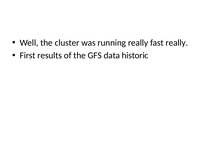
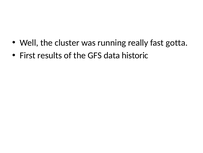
fast really: really -> gotta
